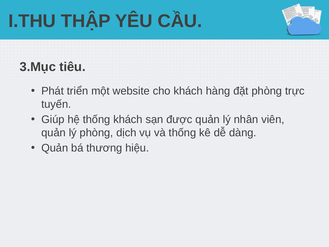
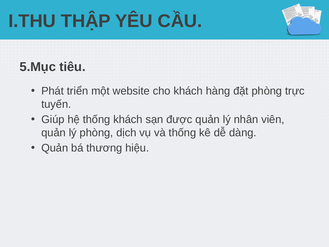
3.Mục: 3.Mục -> 5.Mục
